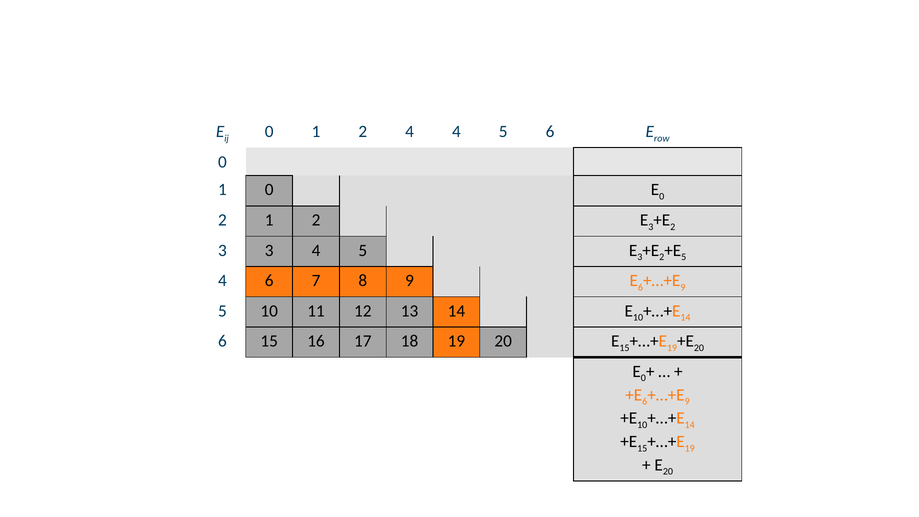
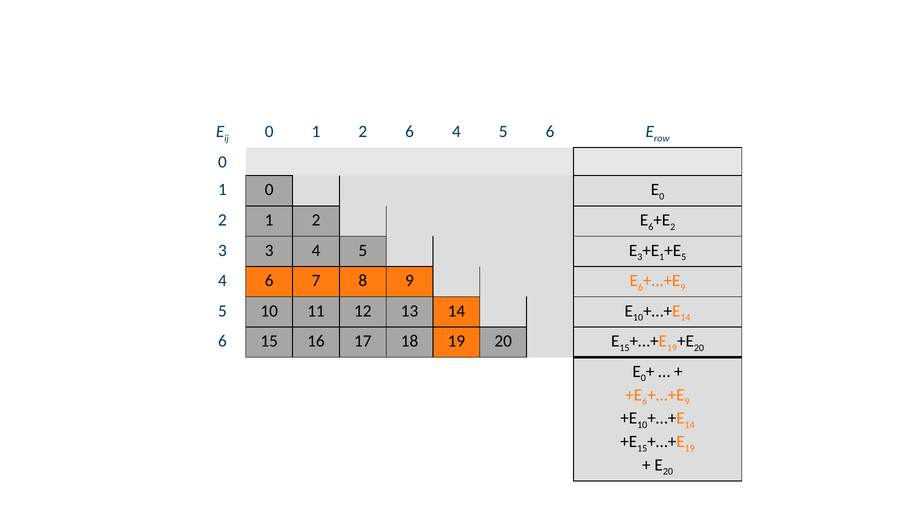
2 4: 4 -> 6
3 at (651, 227): 3 -> 6
2 at (662, 257): 2 -> 1
